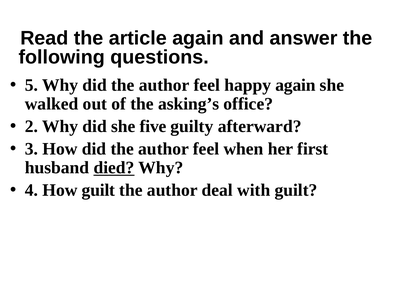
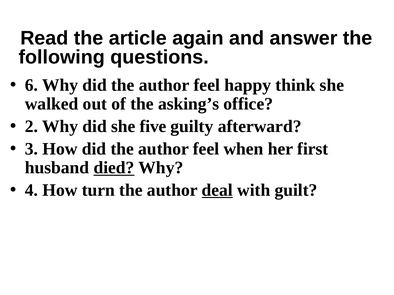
5: 5 -> 6
happy again: again -> think
How guilt: guilt -> turn
deal underline: none -> present
